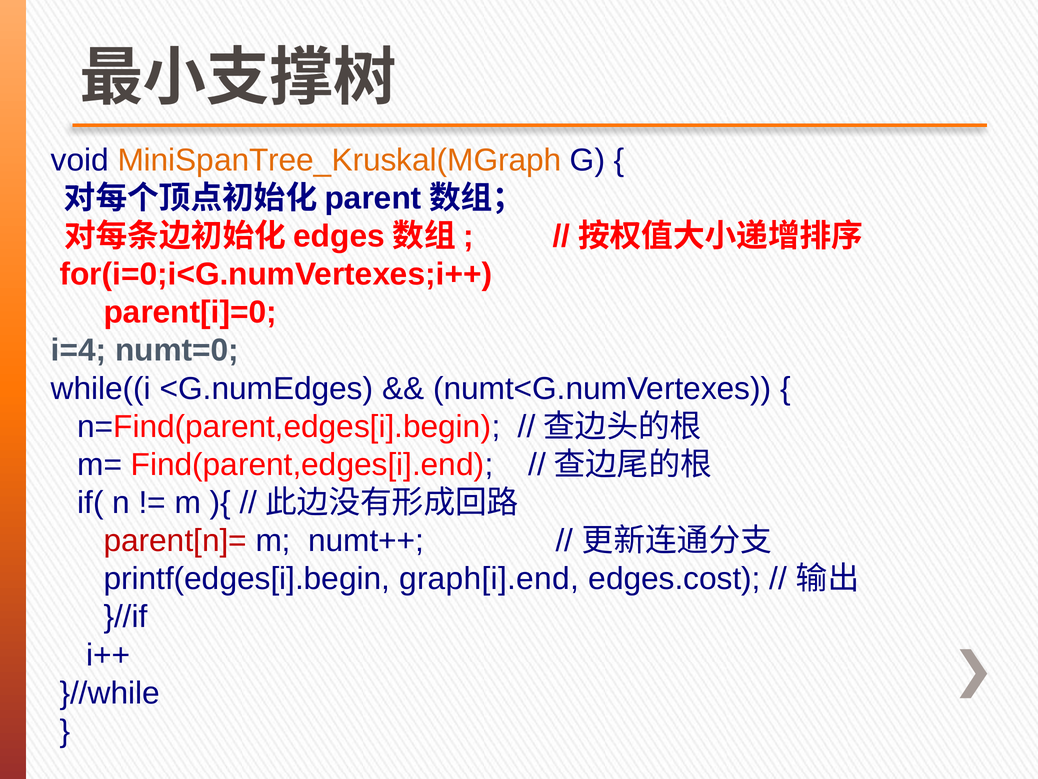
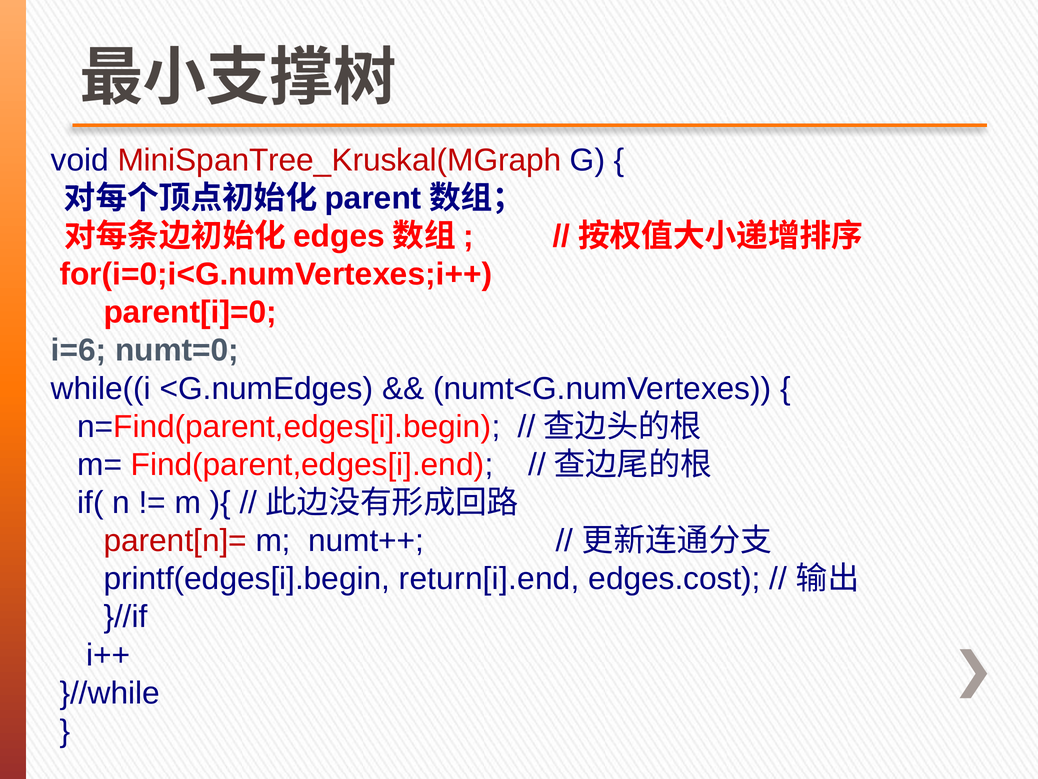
MiniSpanTree_Kruskal(MGraph colour: orange -> red
i=4: i=4 -> i=6
graph[i].end: graph[i].end -> return[i].end
